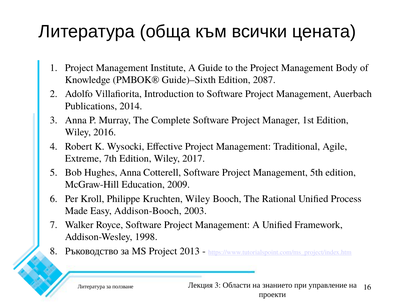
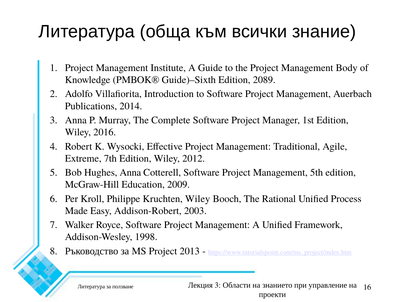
цената: цената -> знание
2087: 2087 -> 2089
2017: 2017 -> 2012
Addison-Booch: Addison-Booch -> Addison-Robert
